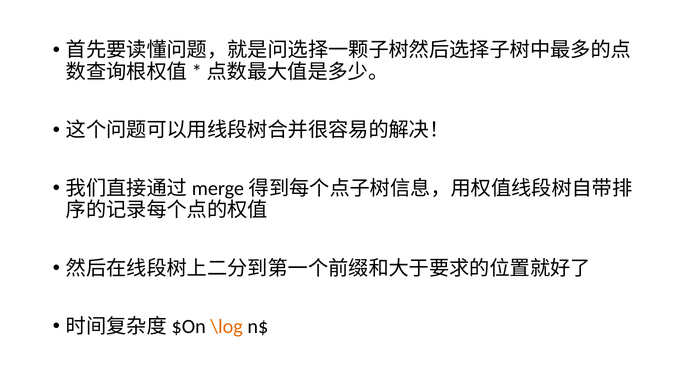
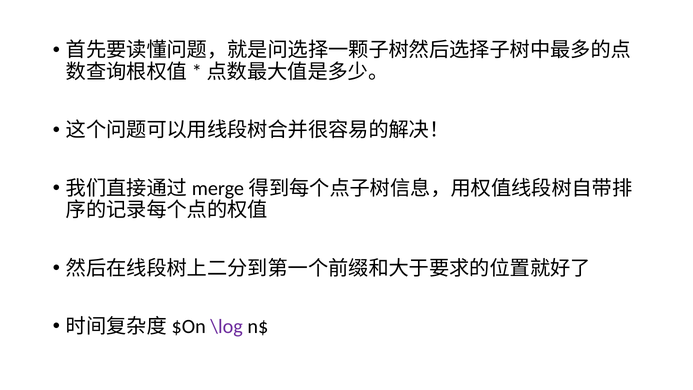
\log colour: orange -> purple
